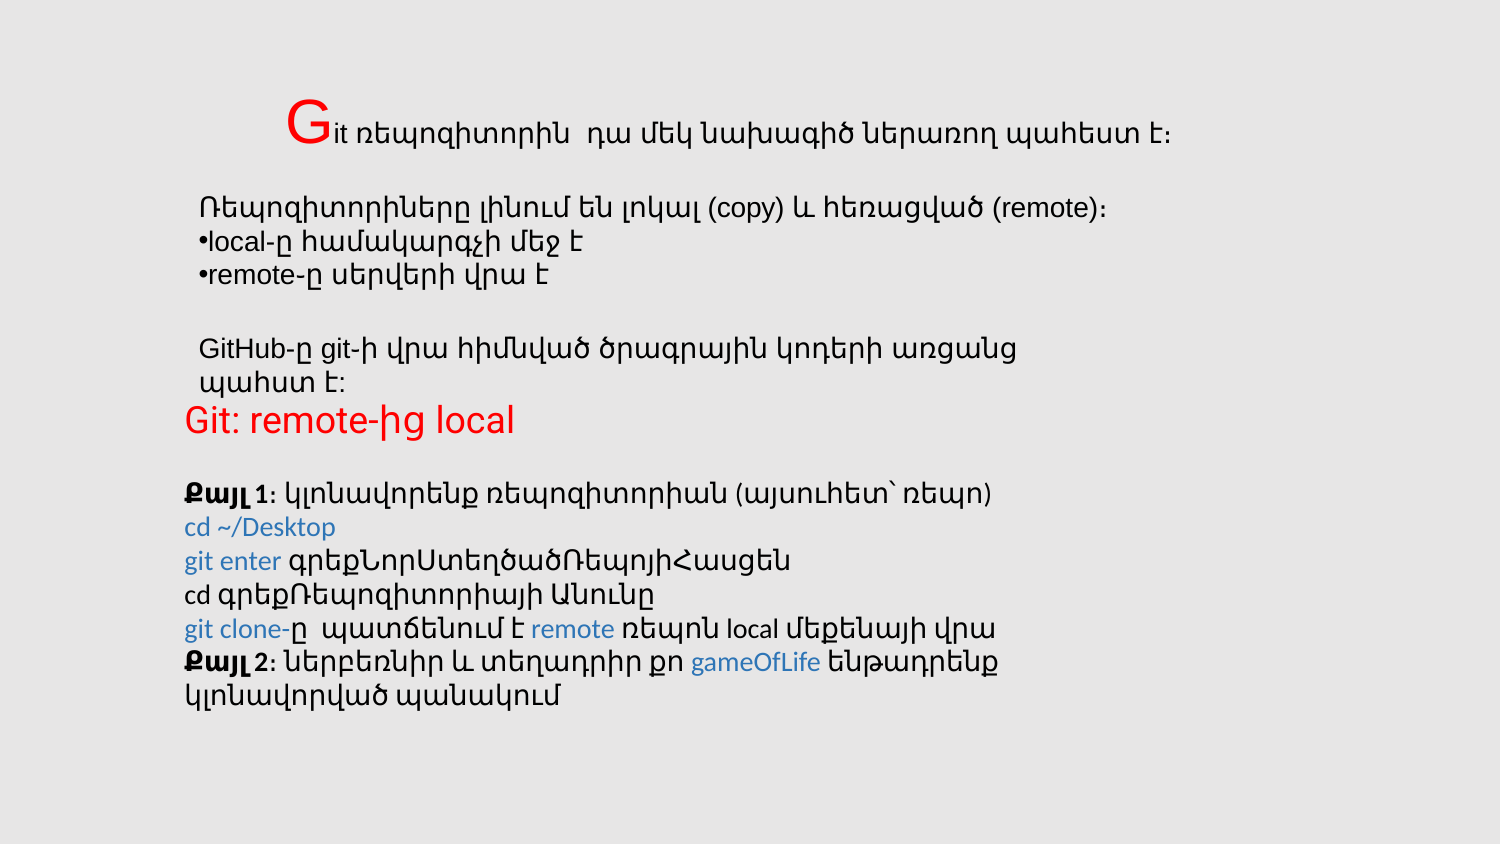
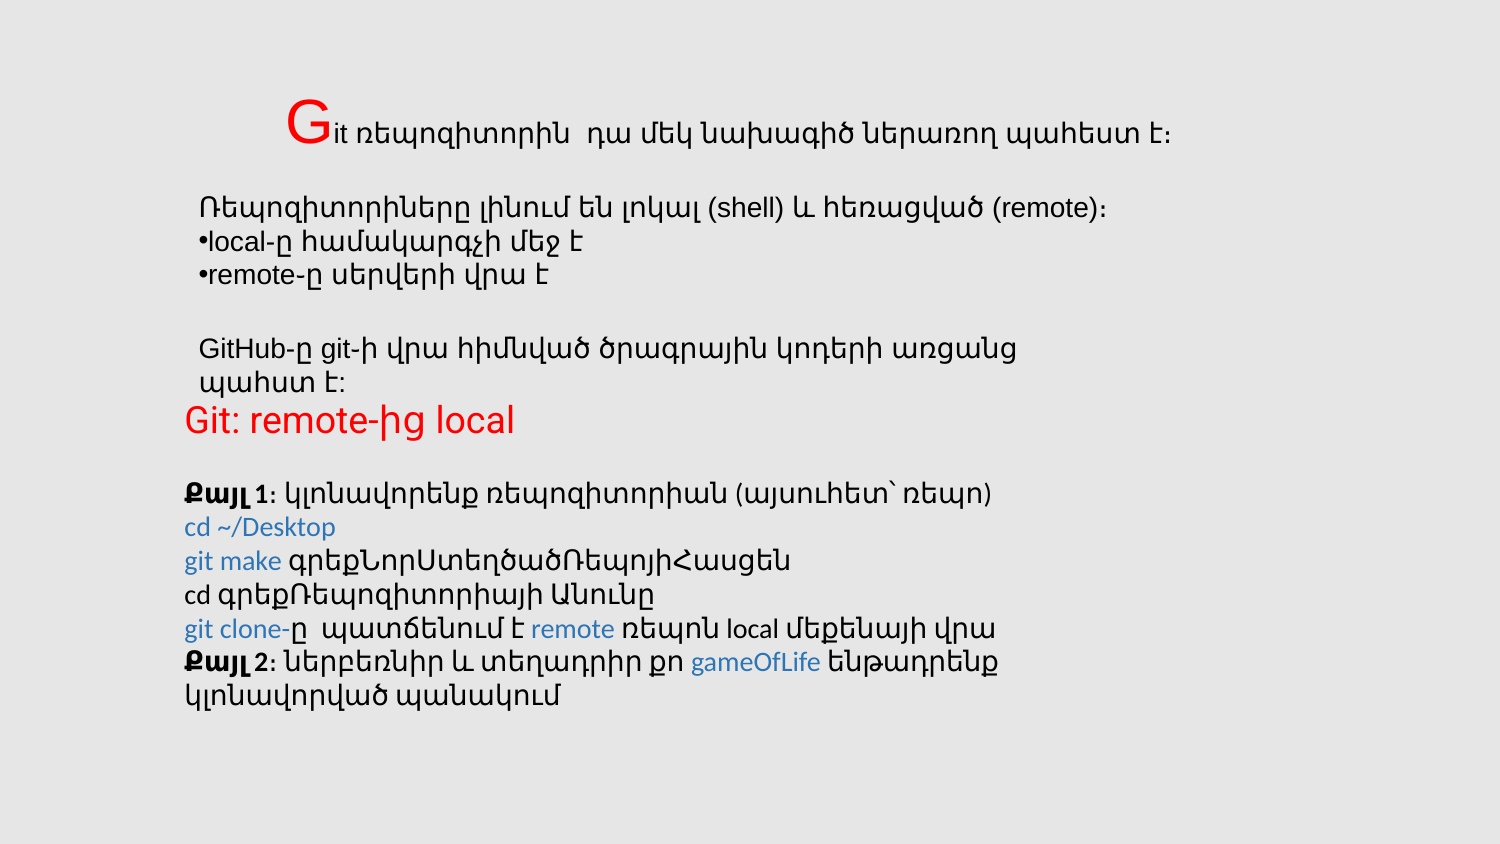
copy: copy -> shell
enter: enter -> make
